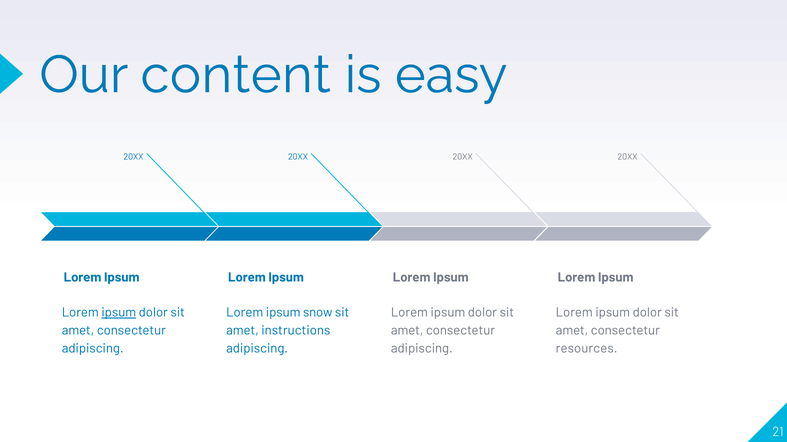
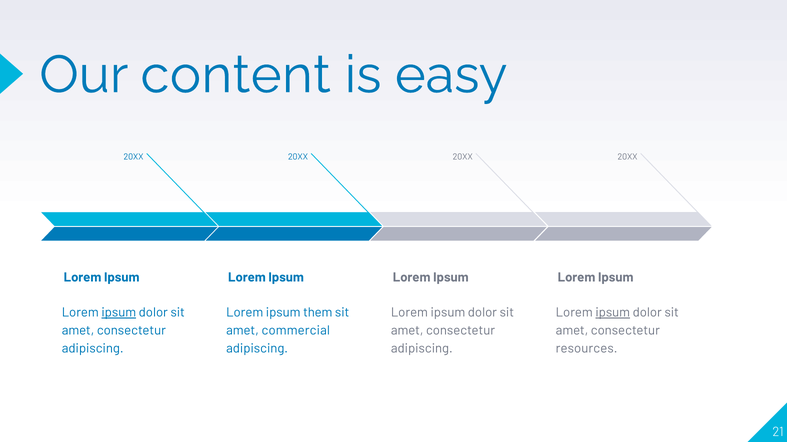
snow: snow -> them
ipsum at (613, 313) underline: none -> present
instructions: instructions -> commercial
